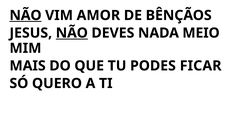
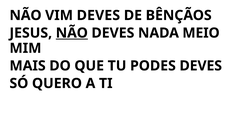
NÃO at (26, 15) underline: present -> none
VIM AMOR: AMOR -> DEVES
PODES FICAR: FICAR -> DEVES
